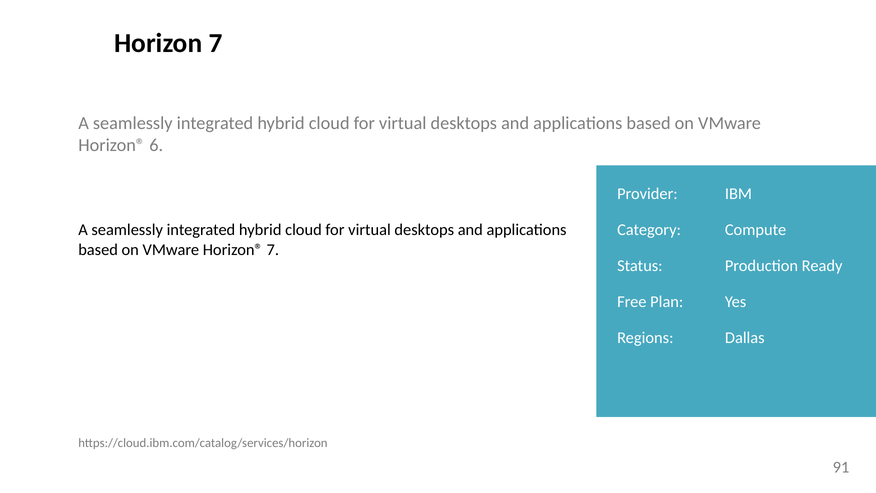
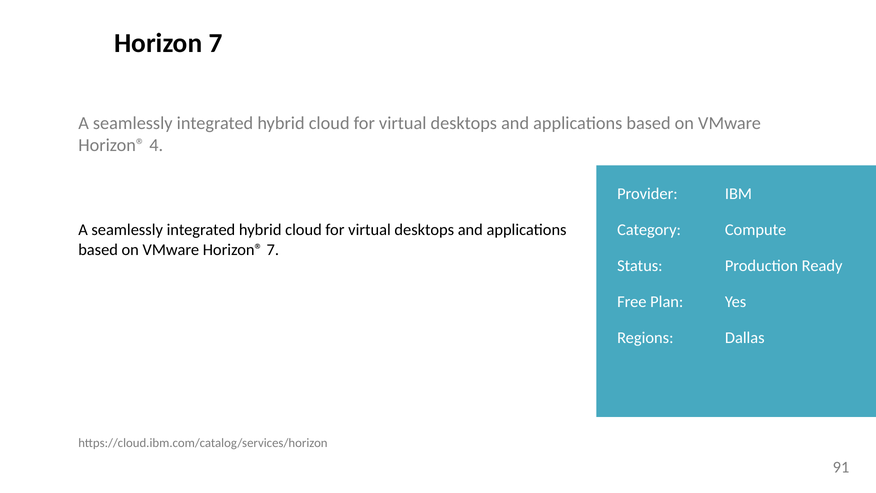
6: 6 -> 4
